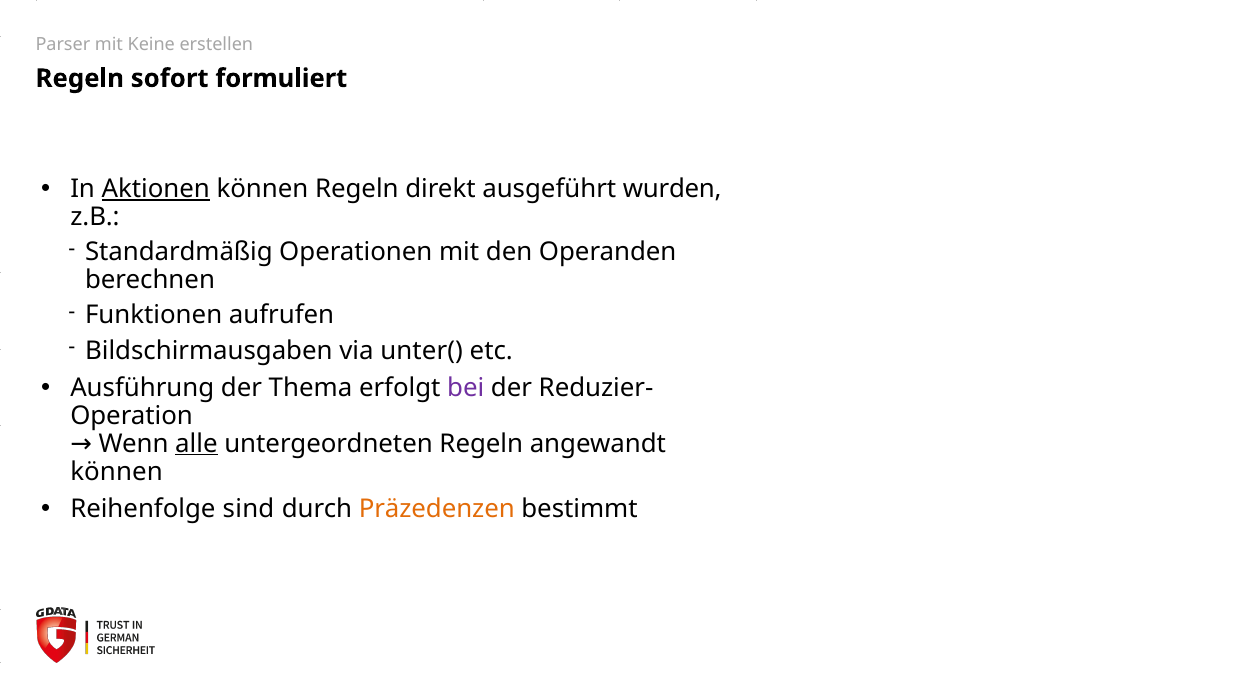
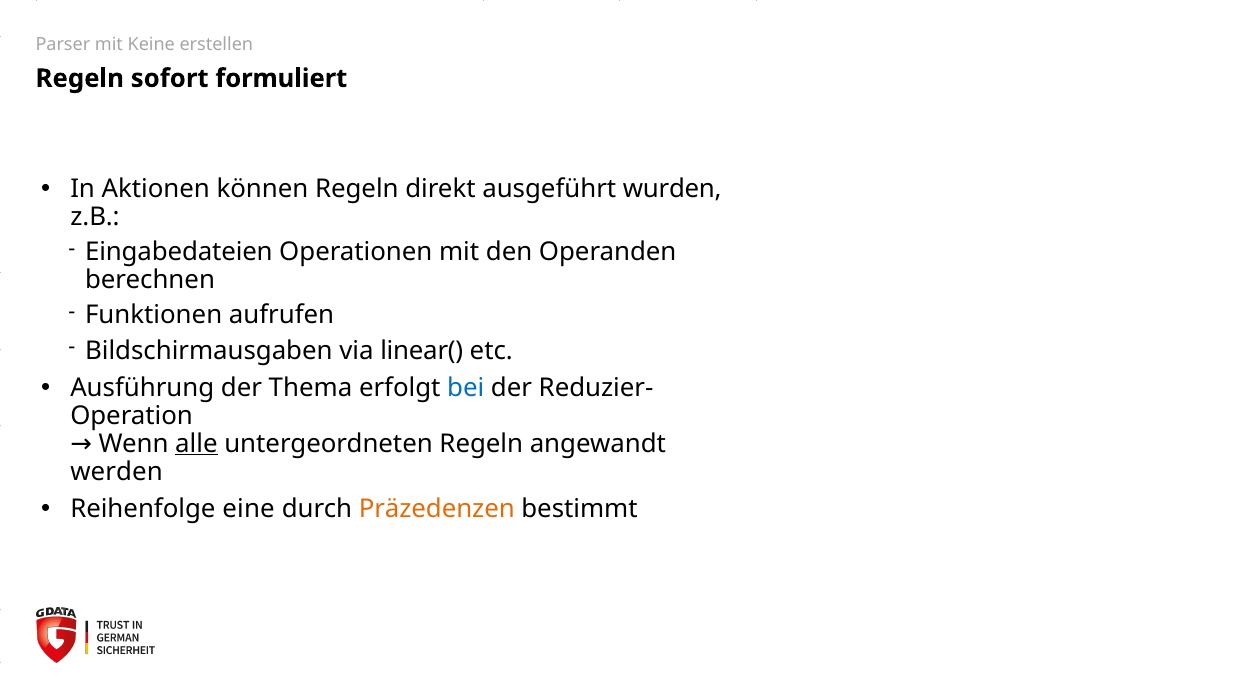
Aktionen underline: present -> none
Standardmäßig: Standardmäßig -> Eingabedateien
unter(: unter( -> linear(
bei colour: purple -> blue
können at (117, 471): können -> werden
sind: sind -> eine
